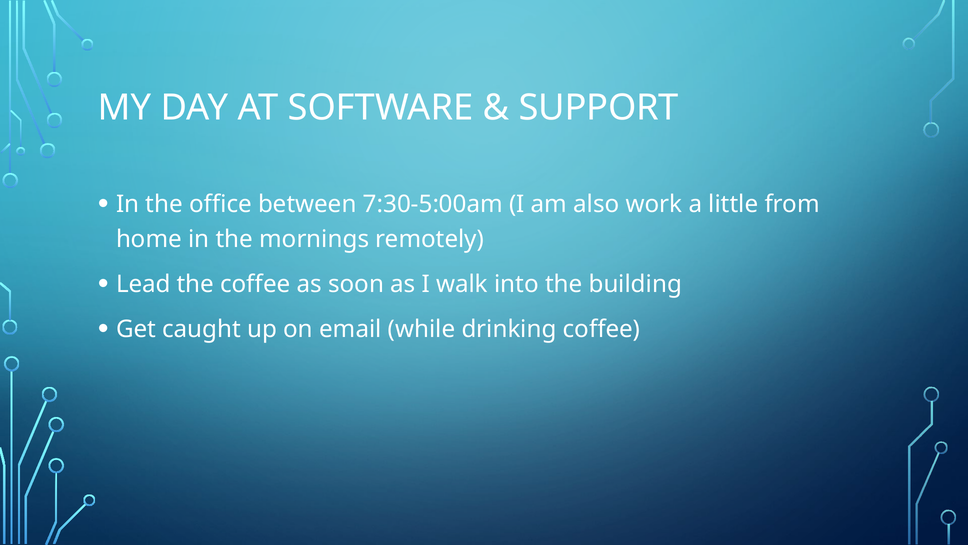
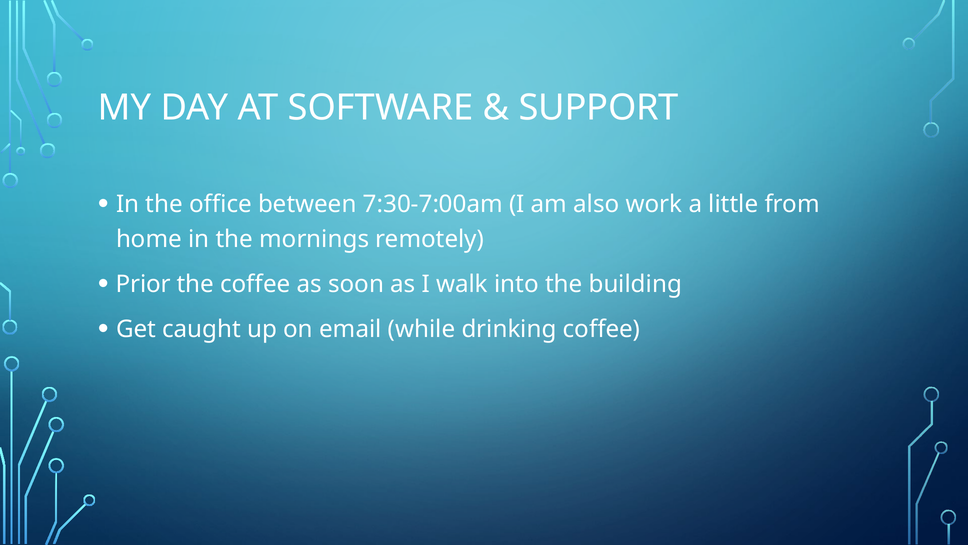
7:30-5:00am: 7:30-5:00am -> 7:30-7:00am
Lead: Lead -> Prior
